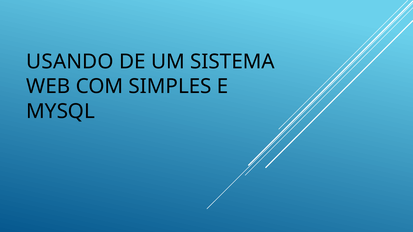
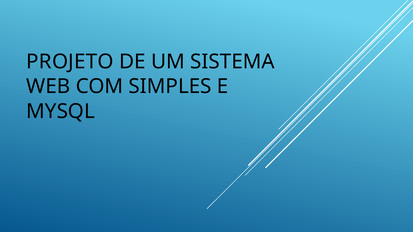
USANDO: USANDO -> PROJETO
